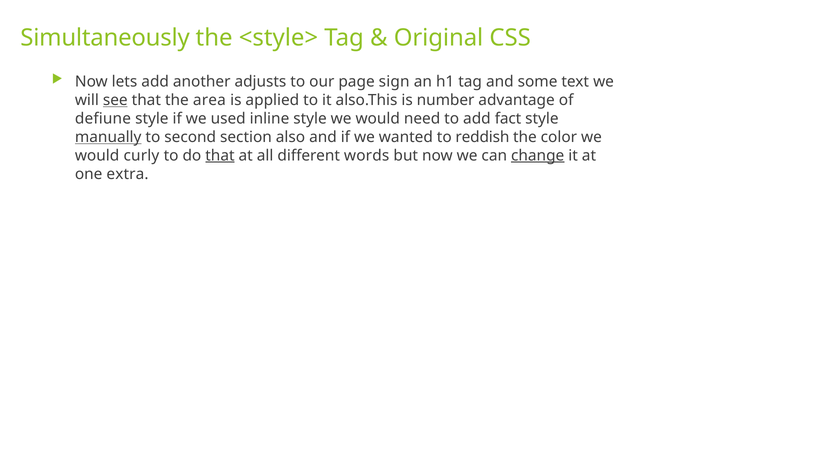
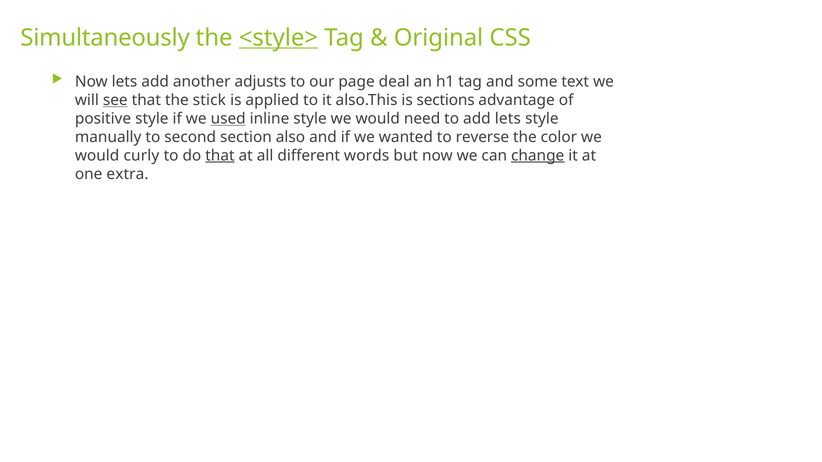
<style> underline: none -> present
sign: sign -> deal
area: area -> stick
number: number -> sections
defiune: defiune -> positive
used underline: none -> present
add fact: fact -> lets
manually underline: present -> none
reddish: reddish -> reverse
